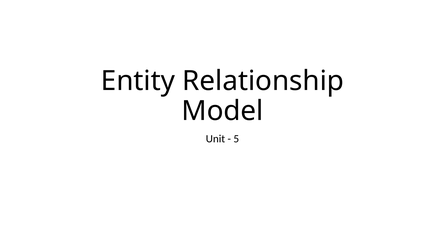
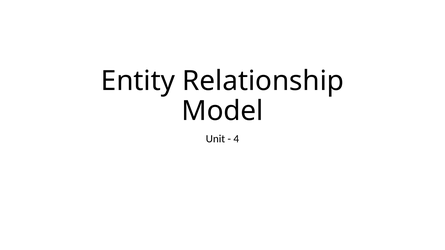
5: 5 -> 4
